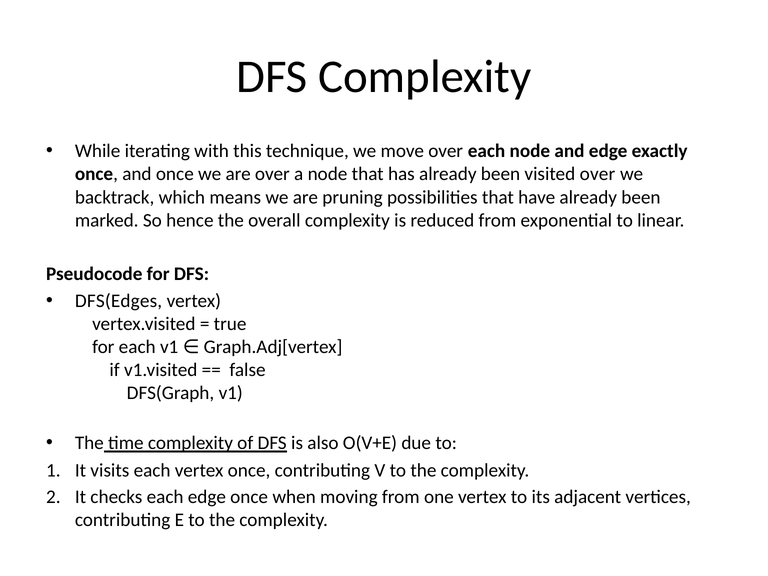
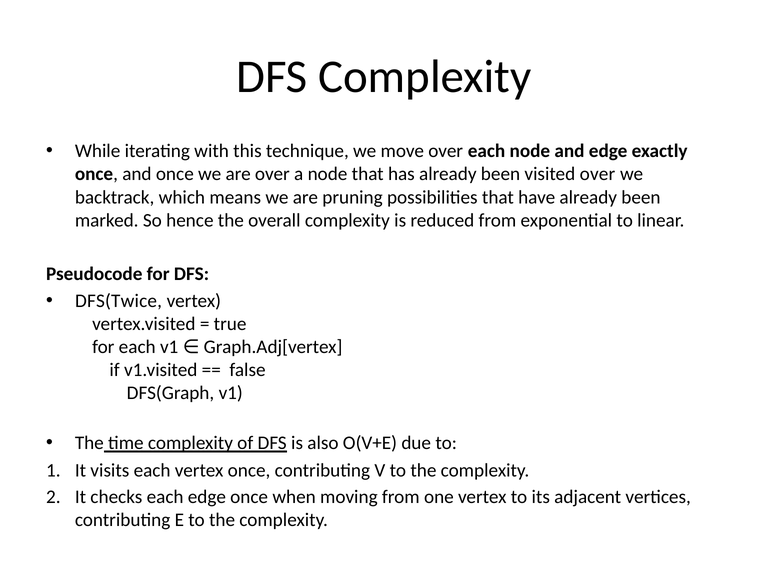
DFS(Edges: DFS(Edges -> DFS(Twice
